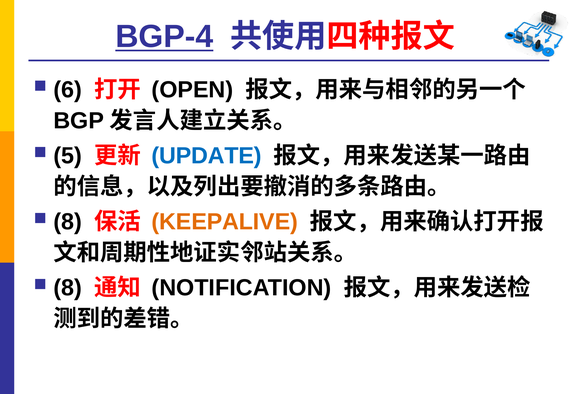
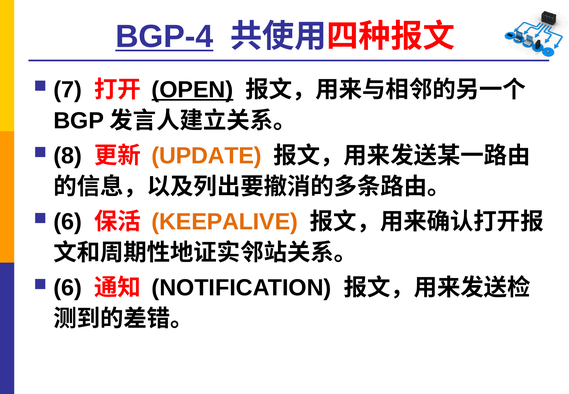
6: 6 -> 7
OPEN underline: none -> present
5: 5 -> 8
UPDATE colour: blue -> orange
8 at (68, 222): 8 -> 6
8 at (68, 288): 8 -> 6
